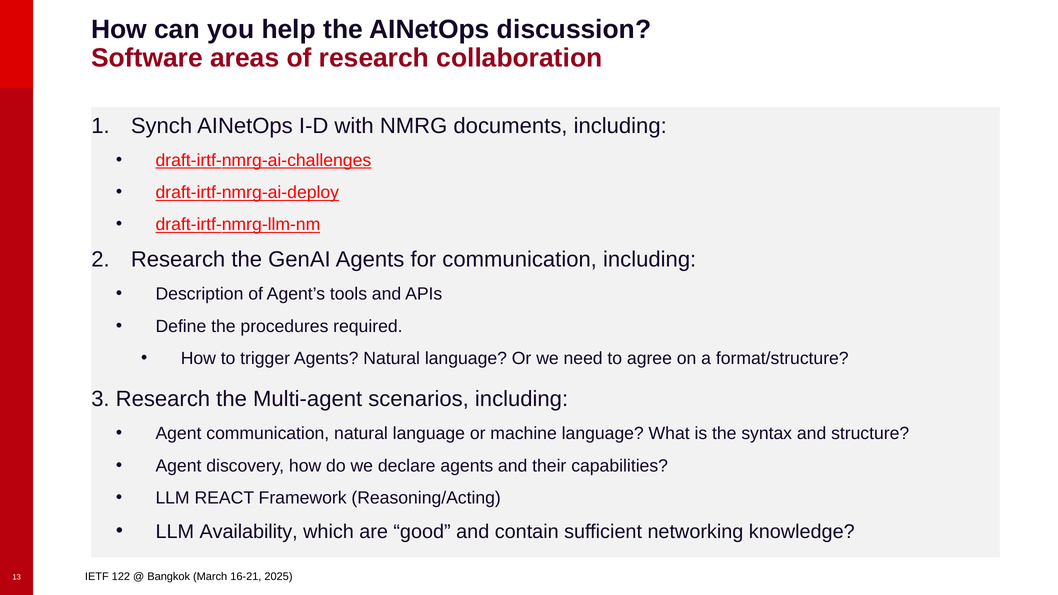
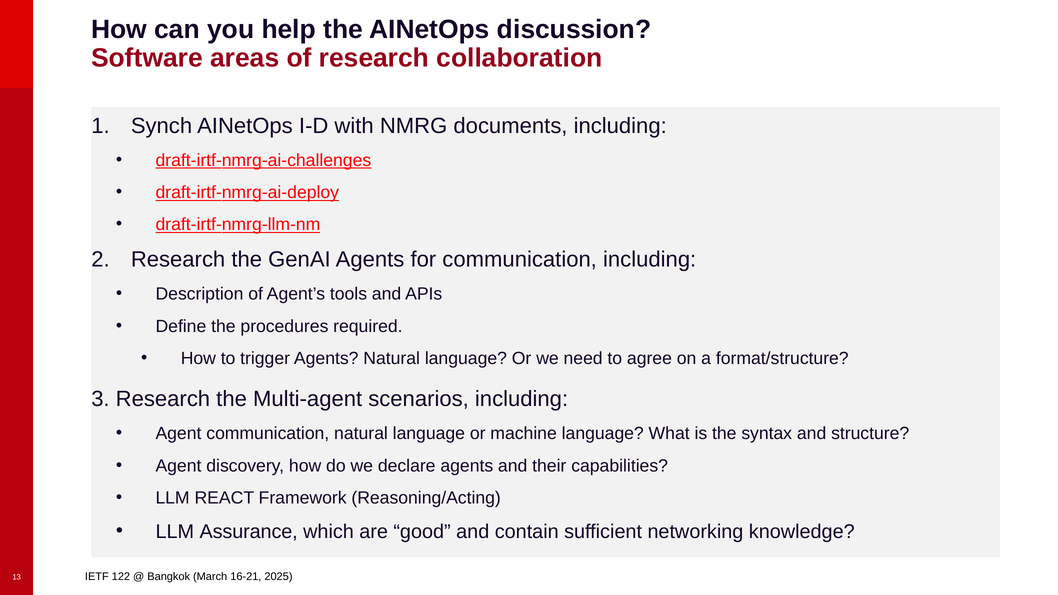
Availability: Availability -> Assurance
